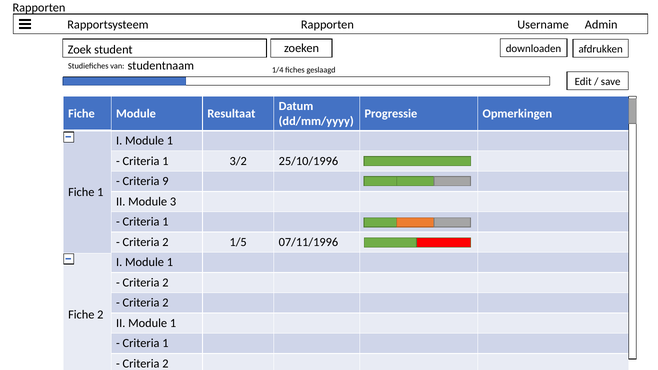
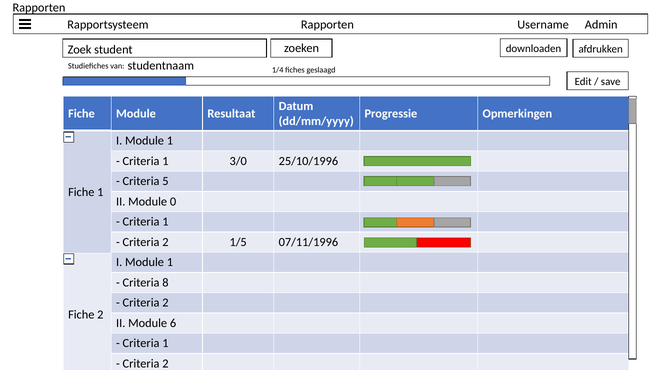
3/2: 3/2 -> 3/0
9: 9 -> 5
3: 3 -> 0
2 at (165, 283): 2 -> 8
II Module 1: 1 -> 6
